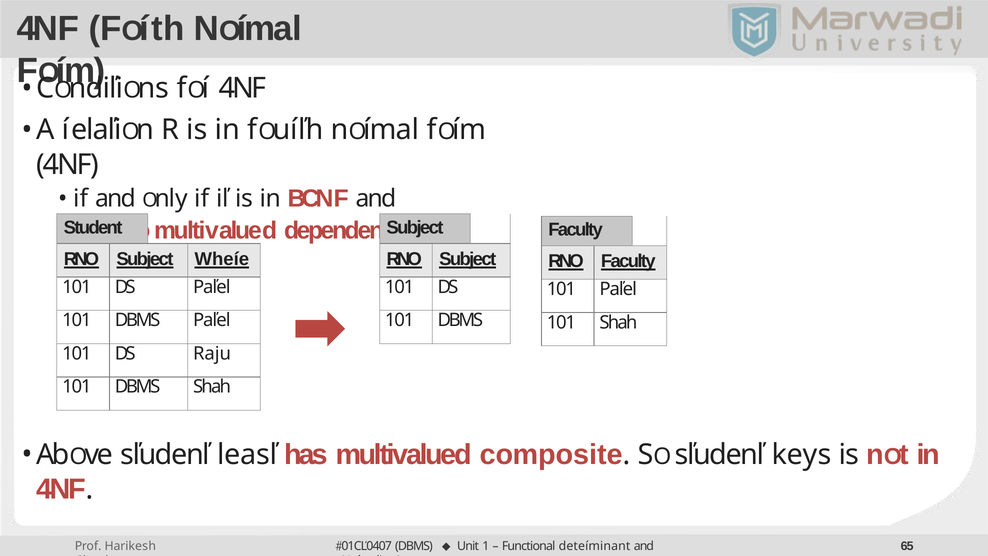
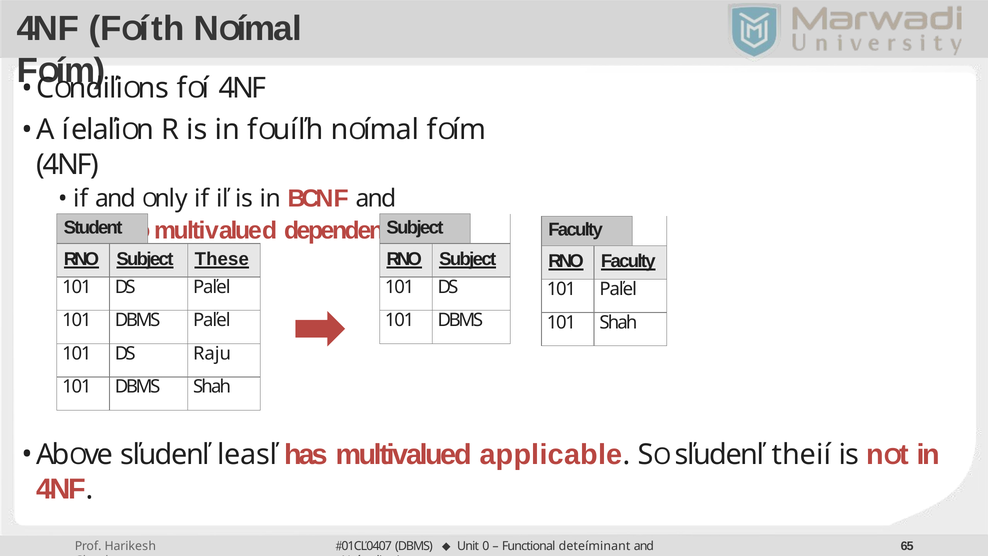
Wheíe: Wheíe -> These
composite: composite -> applicable
keys: keys -> theií
1: 1 -> 0
